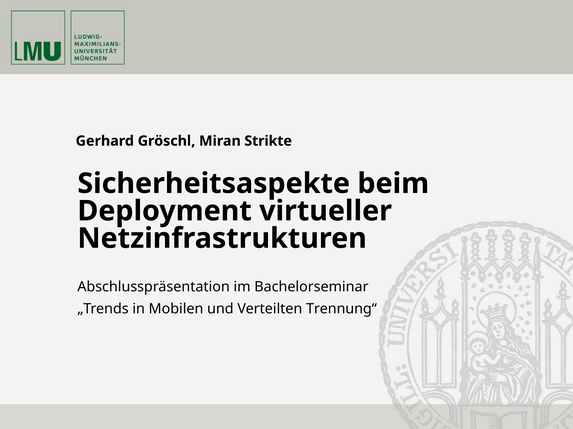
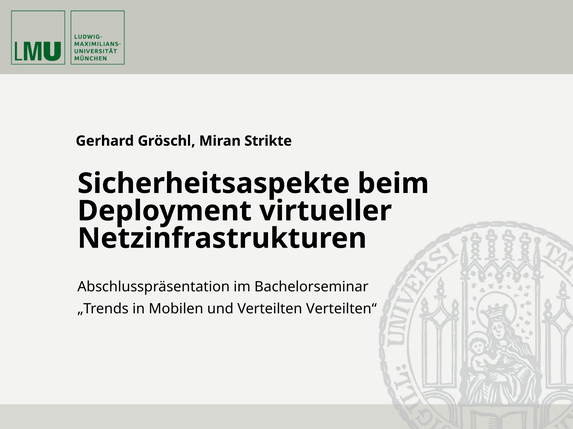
Trennung“: Trennung“ -> Verteilten“
